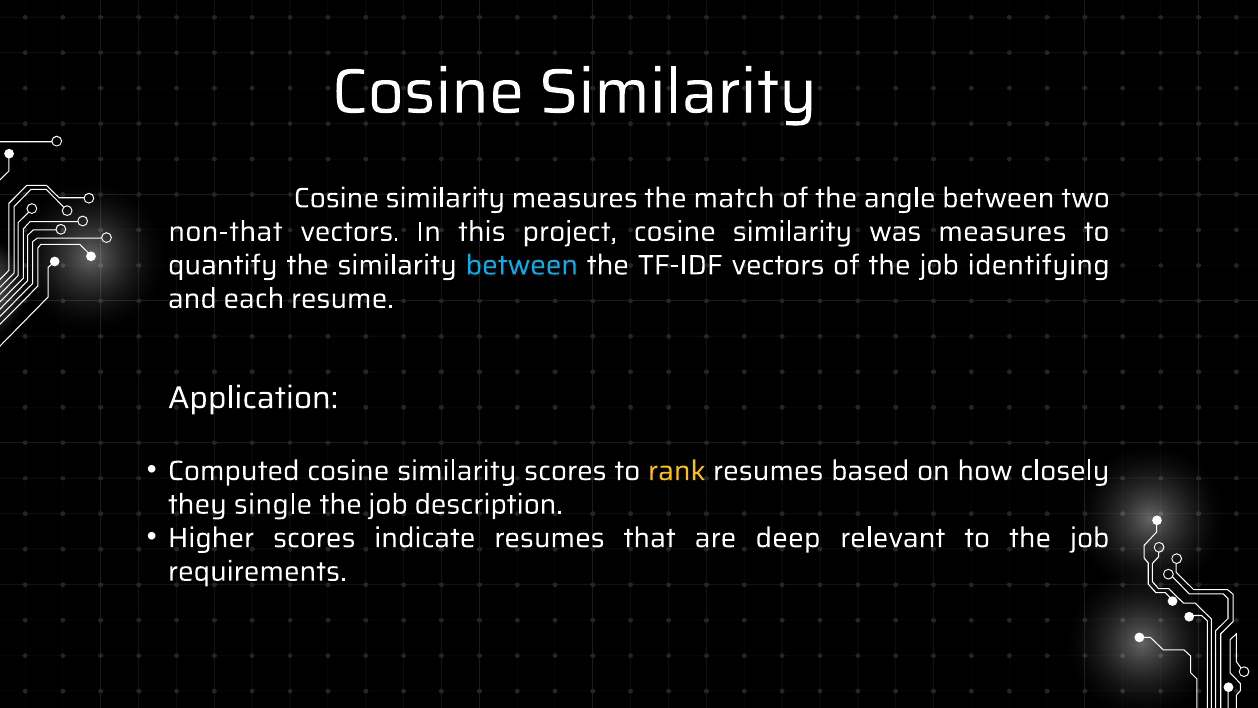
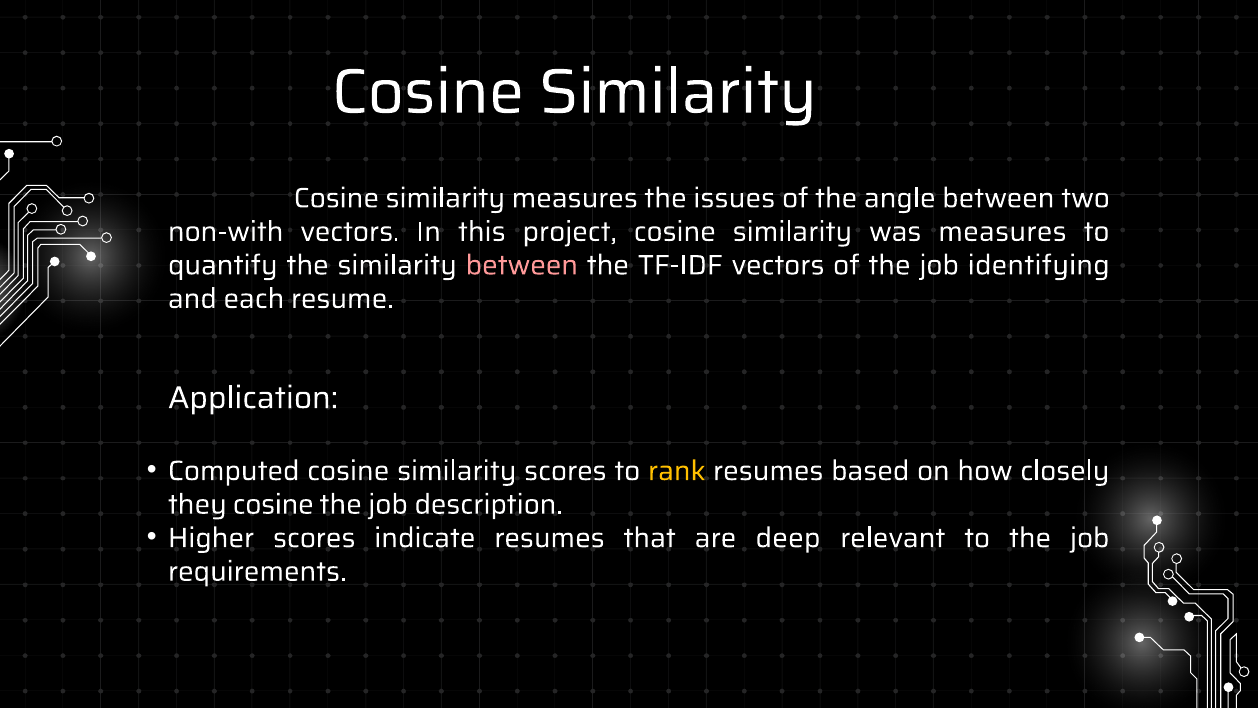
match: match -> issues
non-that: non-that -> non-with
between at (522, 265) colour: light blue -> pink
they single: single -> cosine
